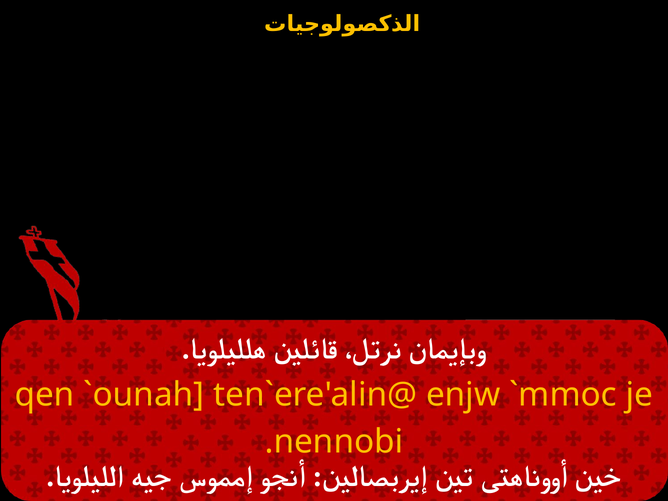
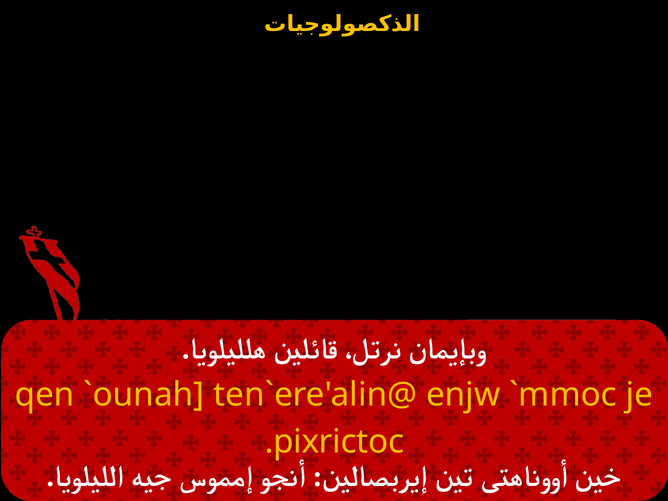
nennobi: nennobi -> pixrictoc
